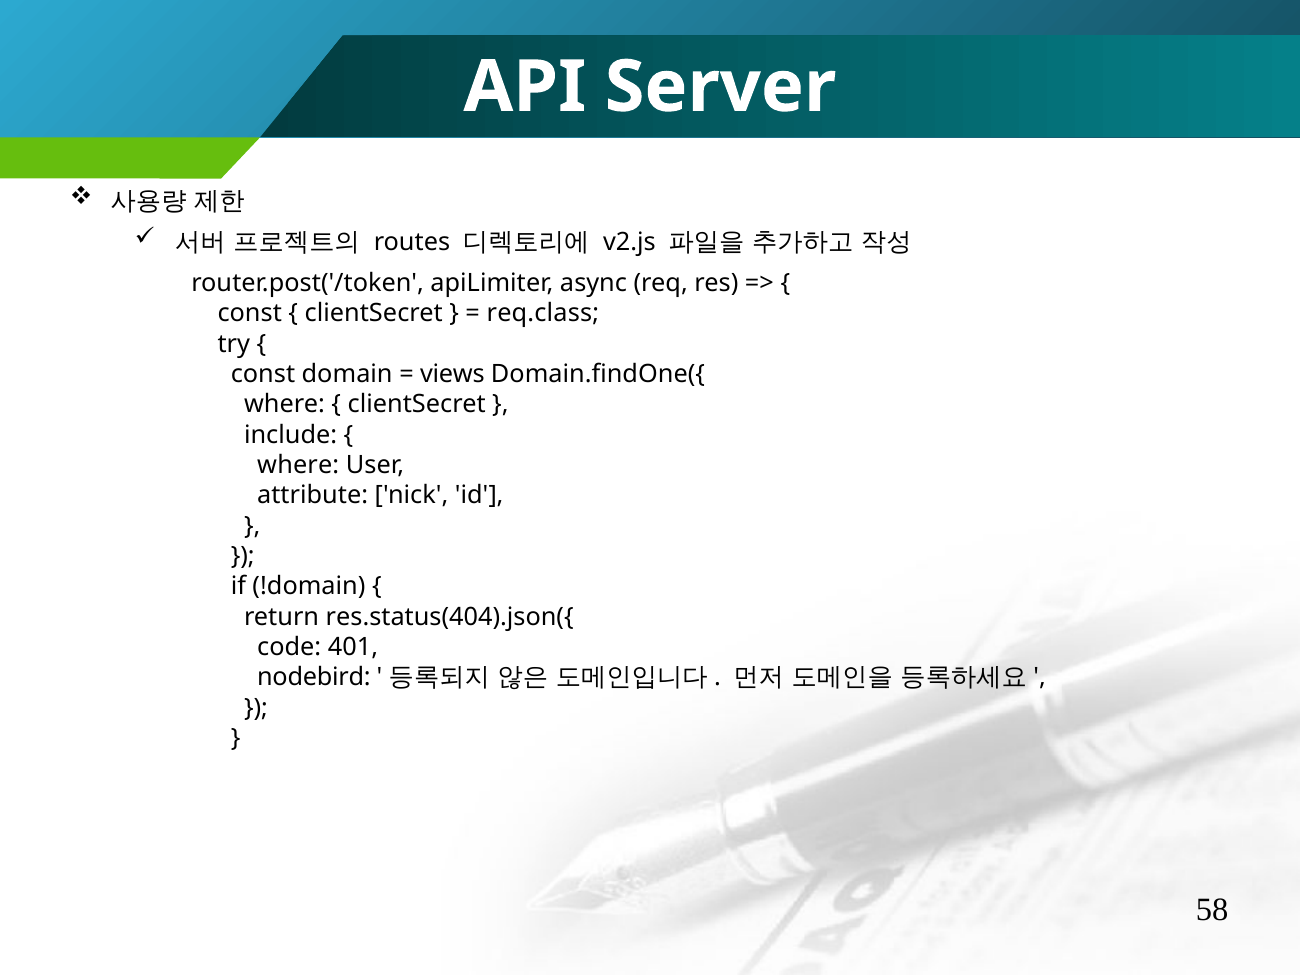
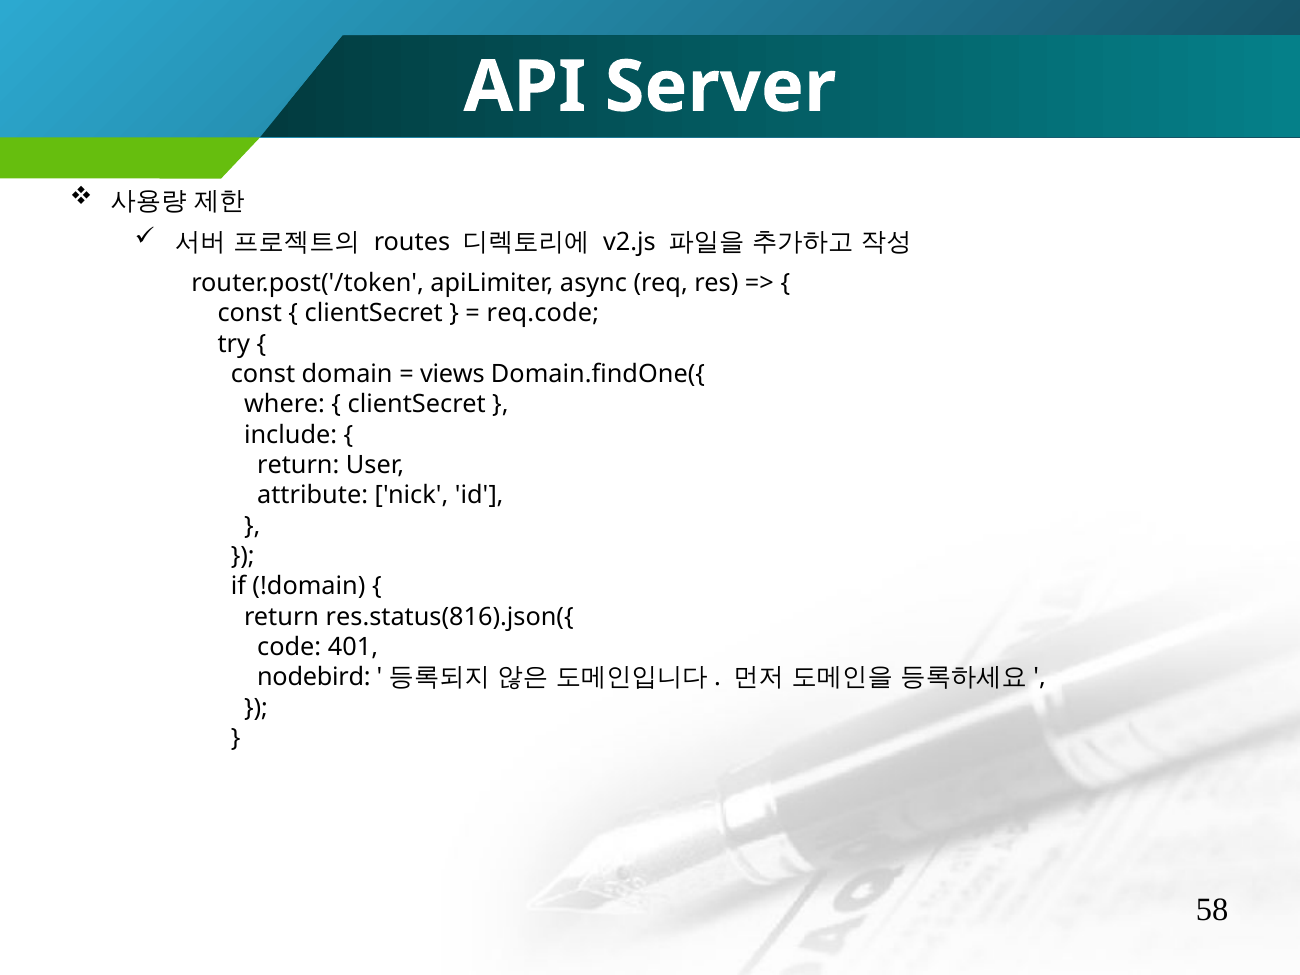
req.class: req.class -> req.code
where at (298, 465): where -> return
res.status(404).json({: res.status(404).json({ -> res.status(816).json({
